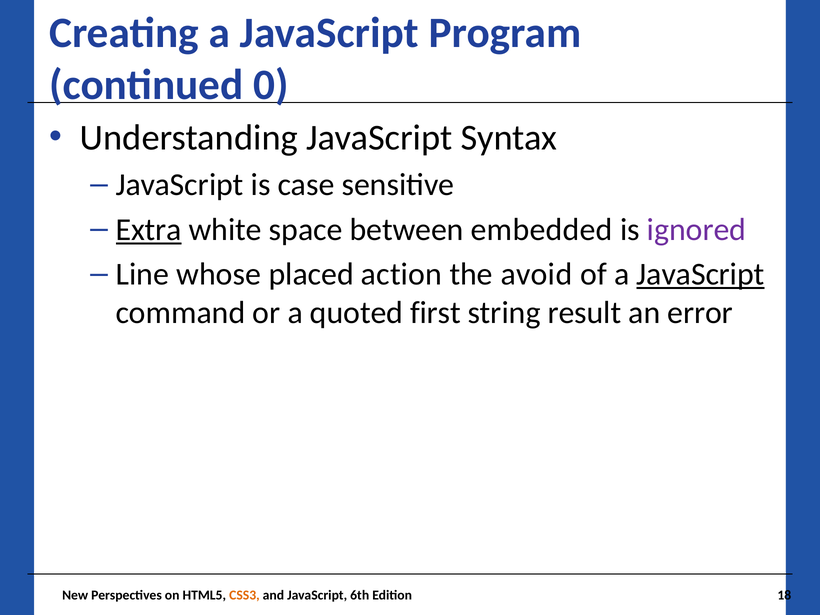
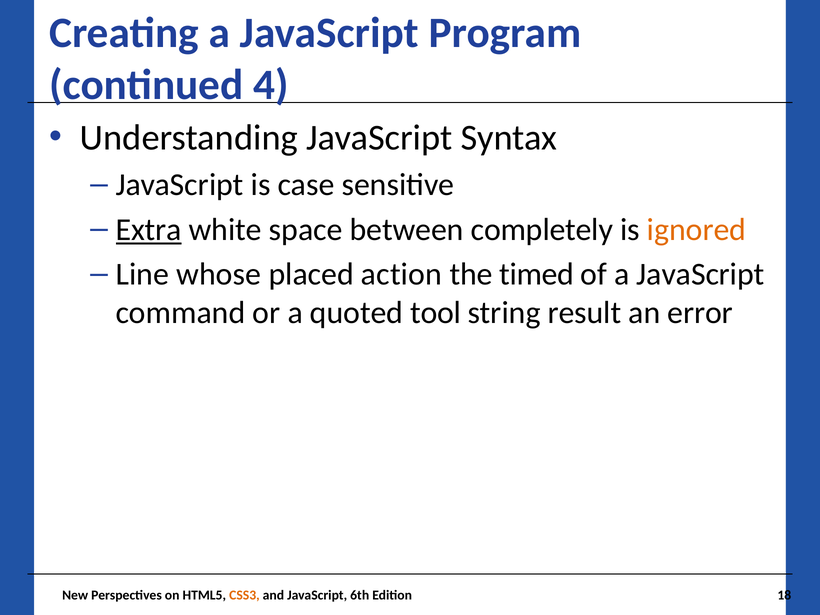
0: 0 -> 4
embedded: embedded -> completely
ignored colour: purple -> orange
avoid: avoid -> timed
JavaScript at (700, 274) underline: present -> none
first: first -> tool
